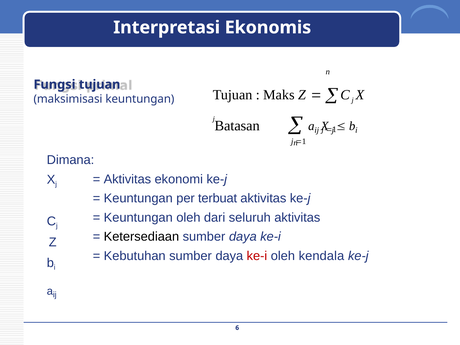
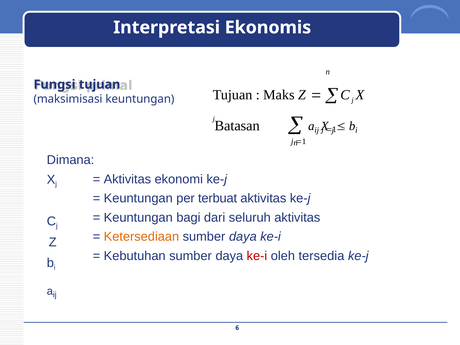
Keuntungan oleh: oleh -> bagi
Ketersediaan colour: black -> orange
kendala: kendala -> tersedia
